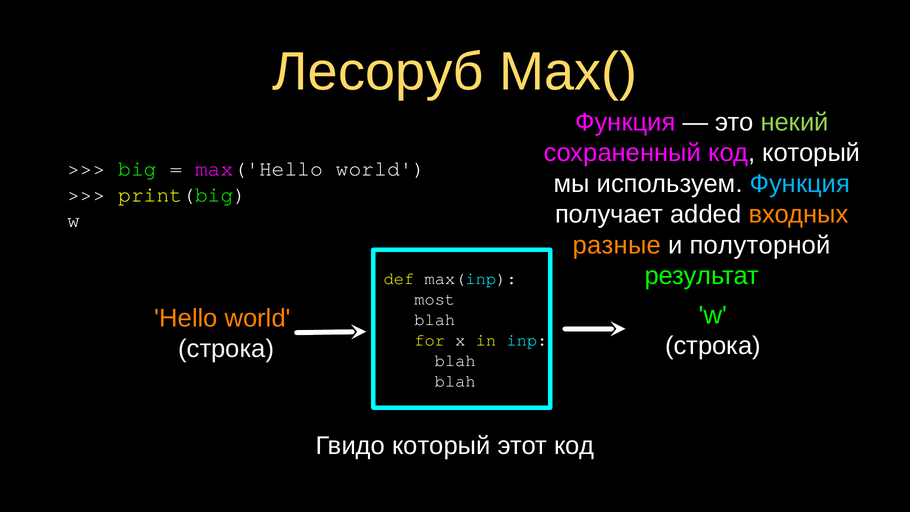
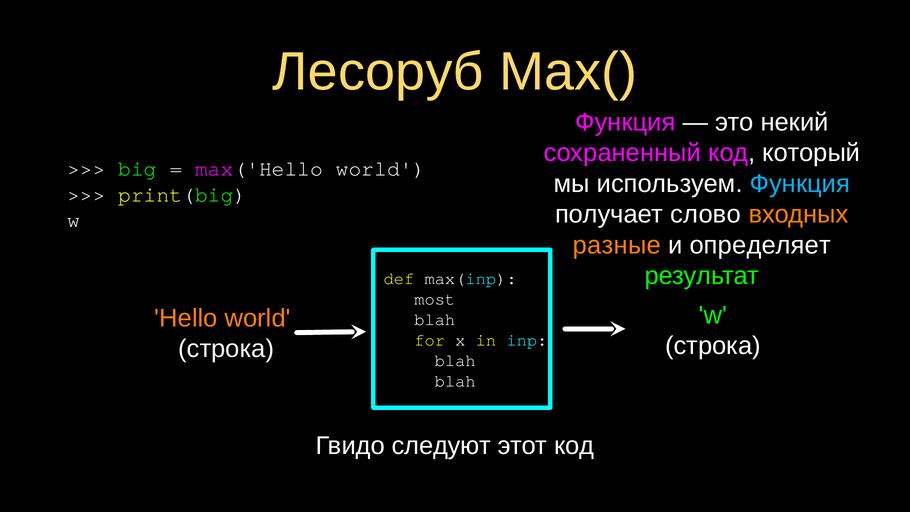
некий colour: light green -> white
added: added -> слово
полуторной: полуторной -> определяет
Гвидо который: который -> следуют
